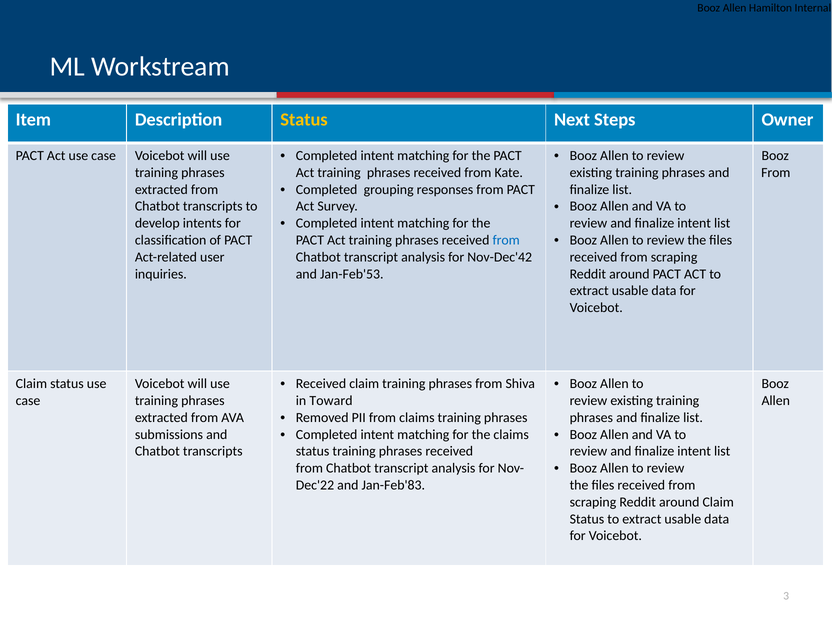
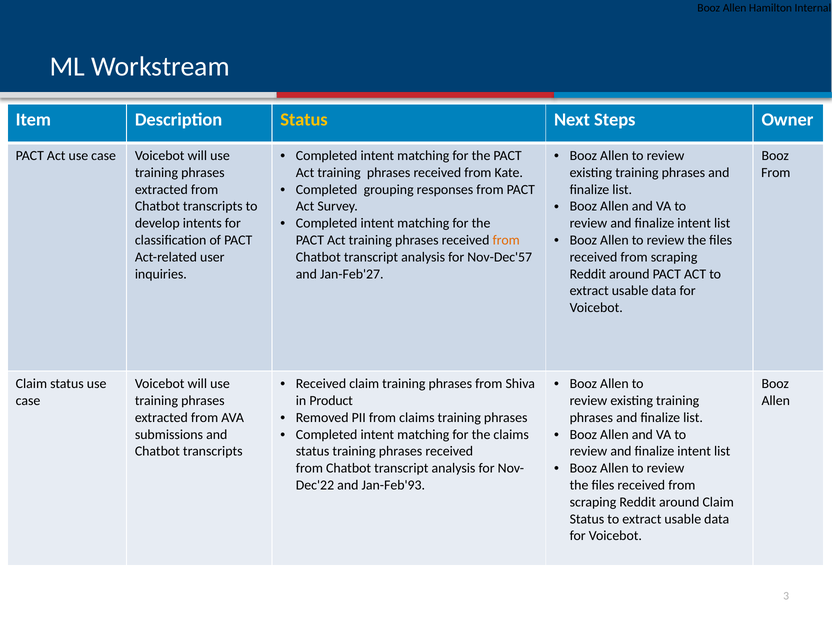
from at (506, 240) colour: blue -> orange
Nov-Dec'42: Nov-Dec'42 -> Nov-Dec'57
Jan-Feb'53: Jan-Feb'53 -> Jan-Feb'27
Toward: Toward -> Product
Jan-Feb'83: Jan-Feb'83 -> Jan-Feb'93
